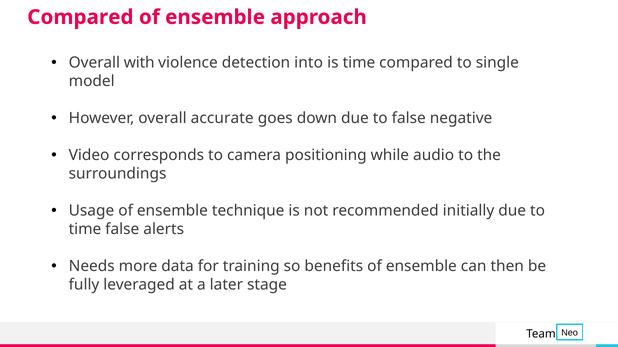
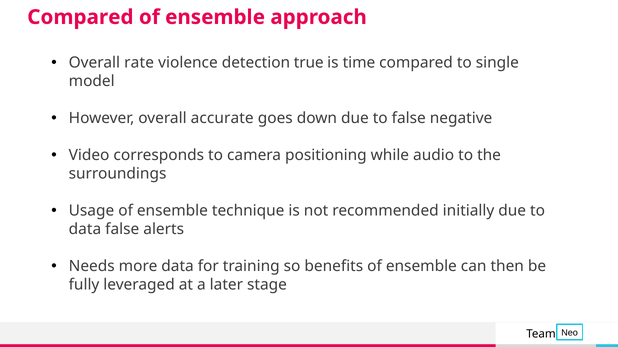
with: with -> rate
into: into -> true
time at (85, 230): time -> data
